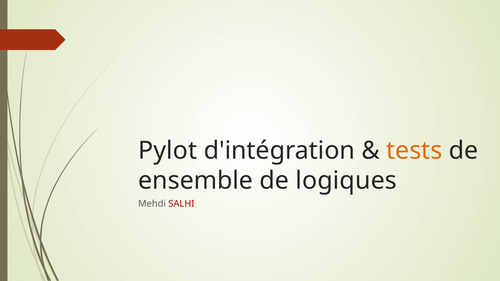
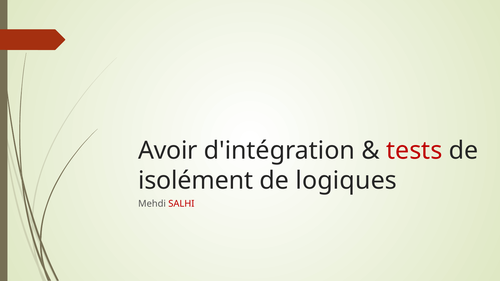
Pylot: Pylot -> Avoir
tests colour: orange -> red
ensemble: ensemble -> isolément
